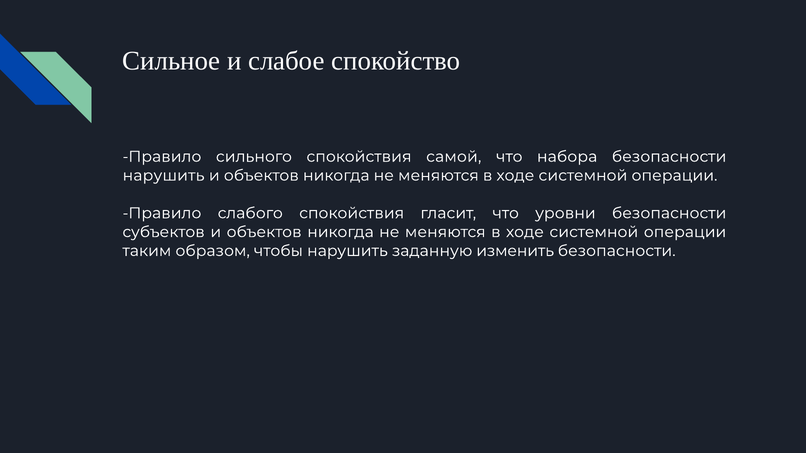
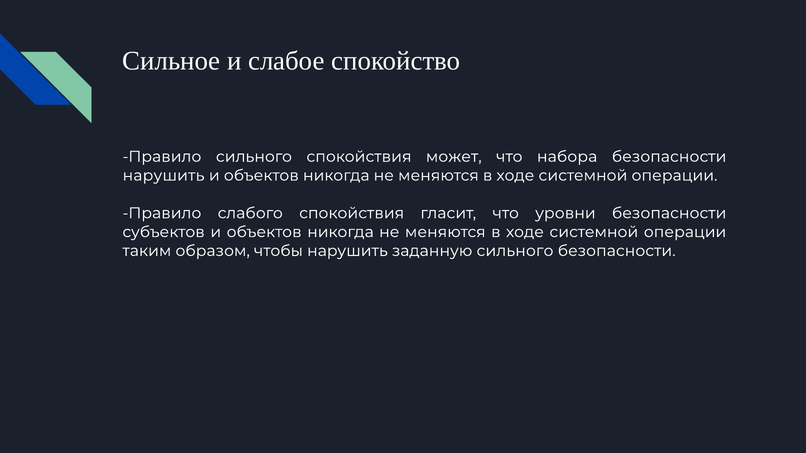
самой: самой -> может
заданную изменить: изменить -> сильного
